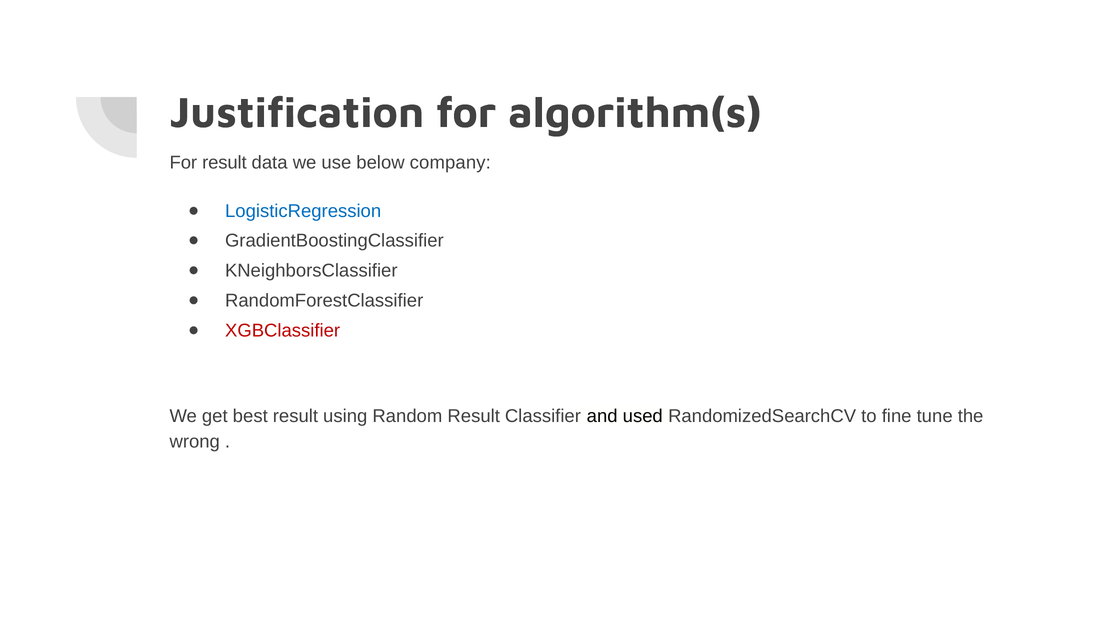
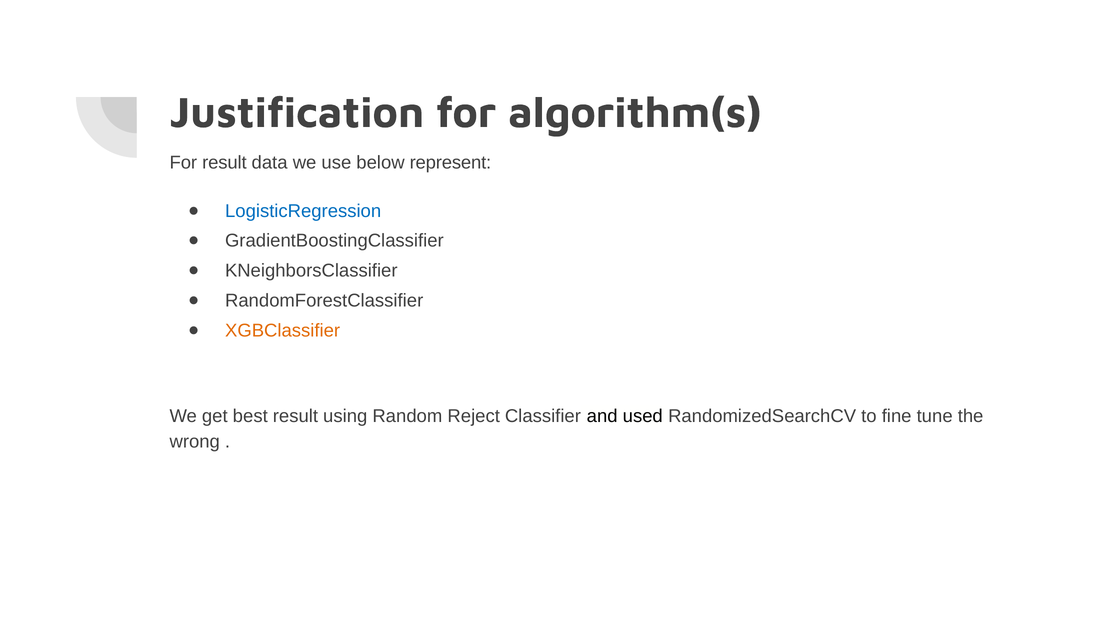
company: company -> represent
XGBClassifier colour: red -> orange
Random Result: Result -> Reject
